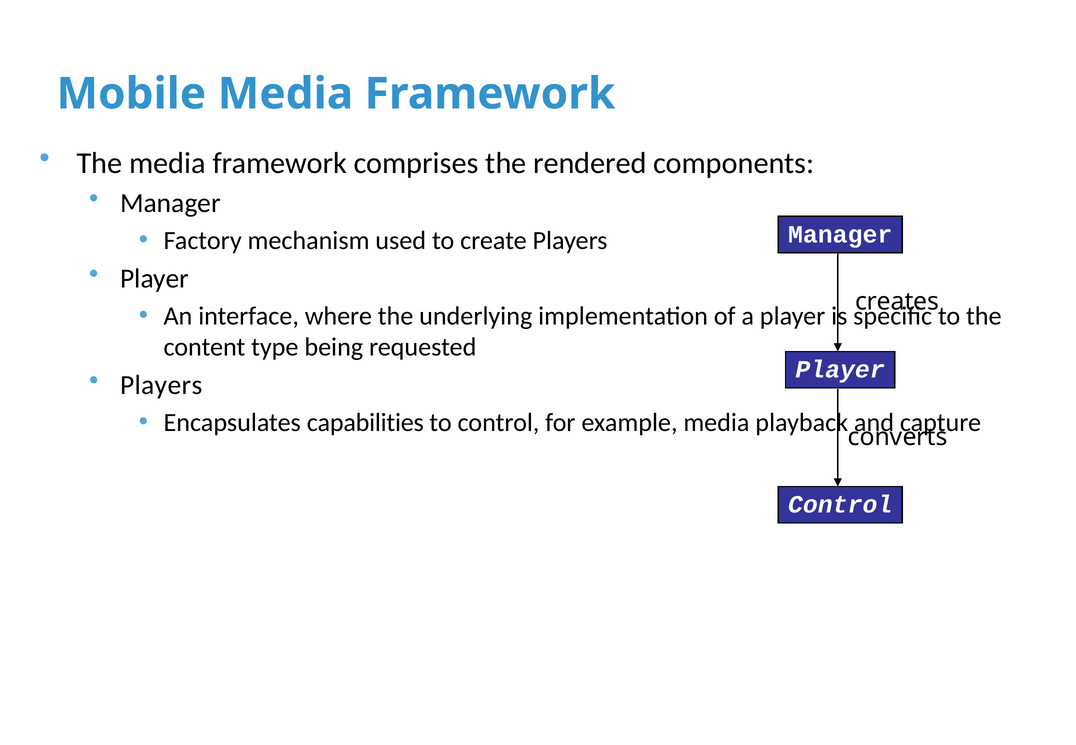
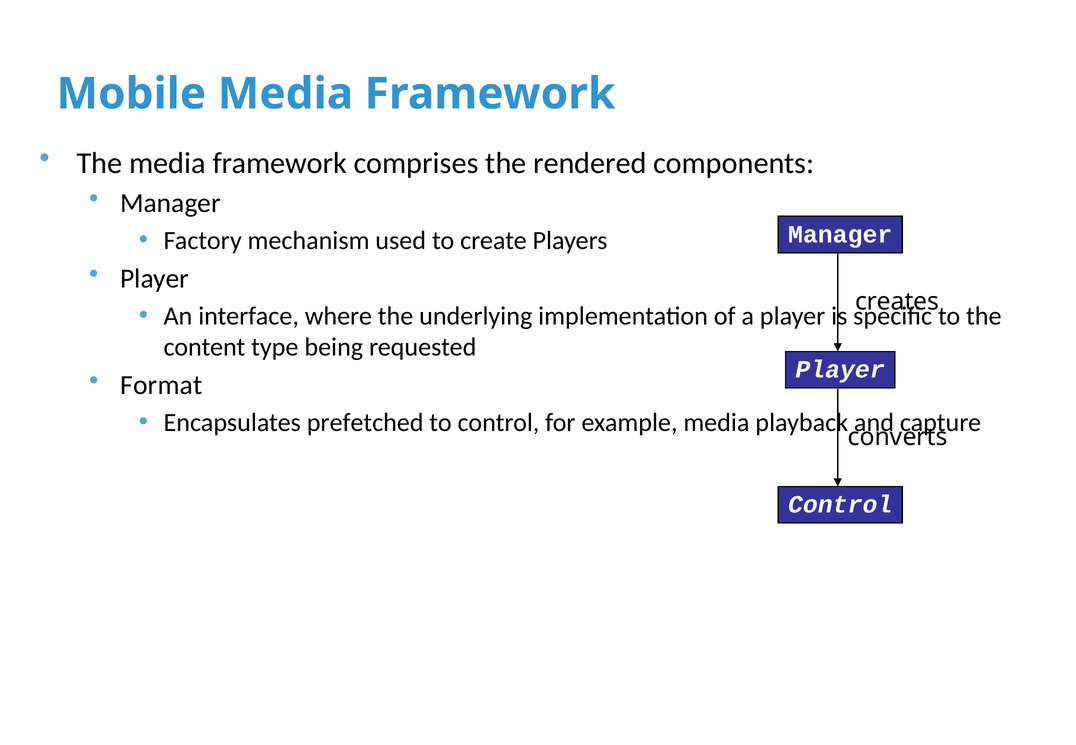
Players at (161, 385): Players -> Format
capabilities: capabilities -> prefetched
